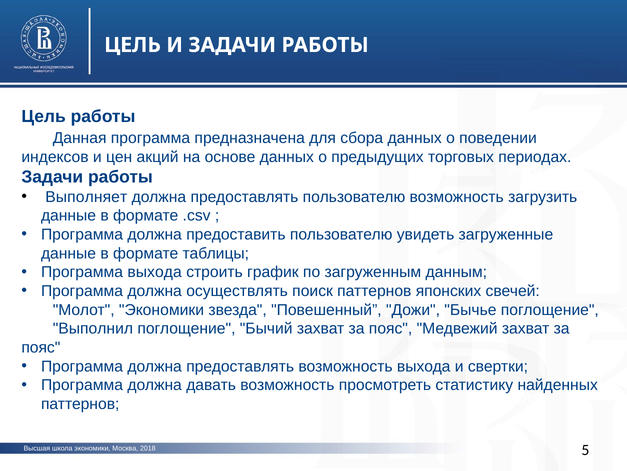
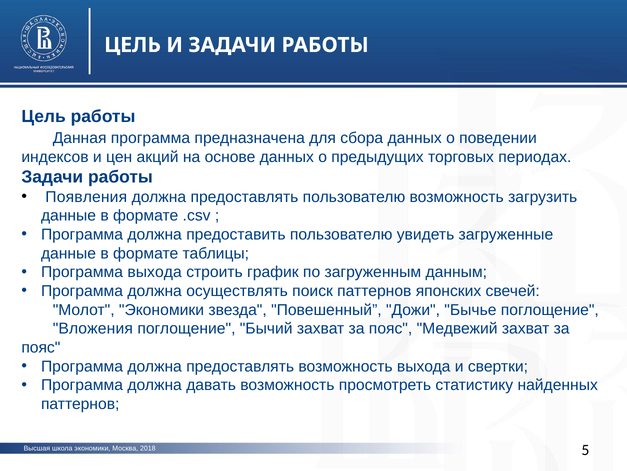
Выполняет: Выполняет -> Появления
Выполнил: Выполнил -> Вложения
